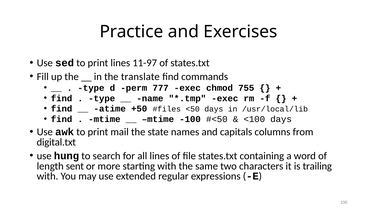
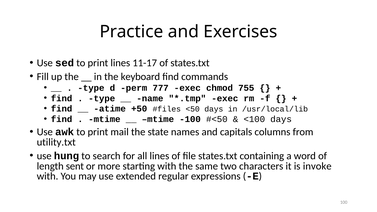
11-97: 11-97 -> 11-17
translate: translate -> keyboard
digital.txt: digital.txt -> utility.txt
trailing: trailing -> invoke
